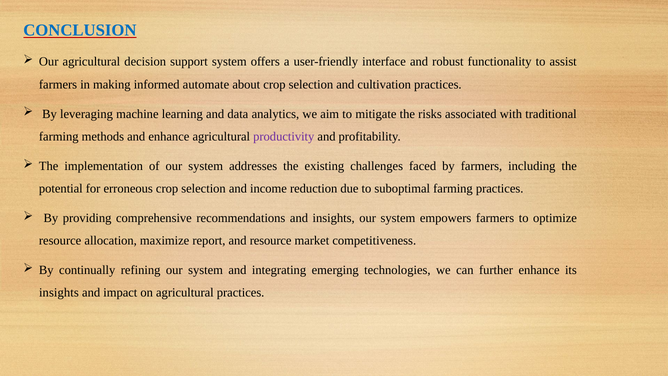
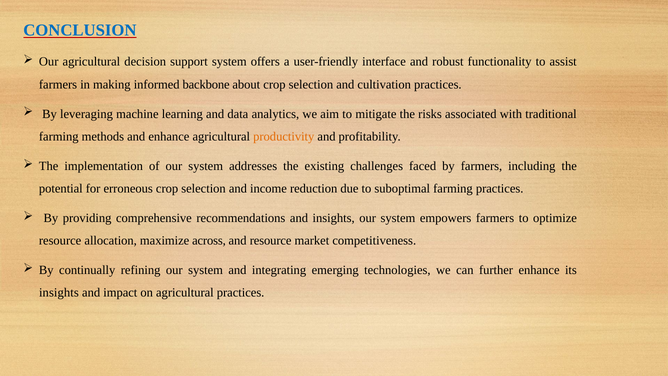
automate: automate -> backbone
productivity colour: purple -> orange
report: report -> across
